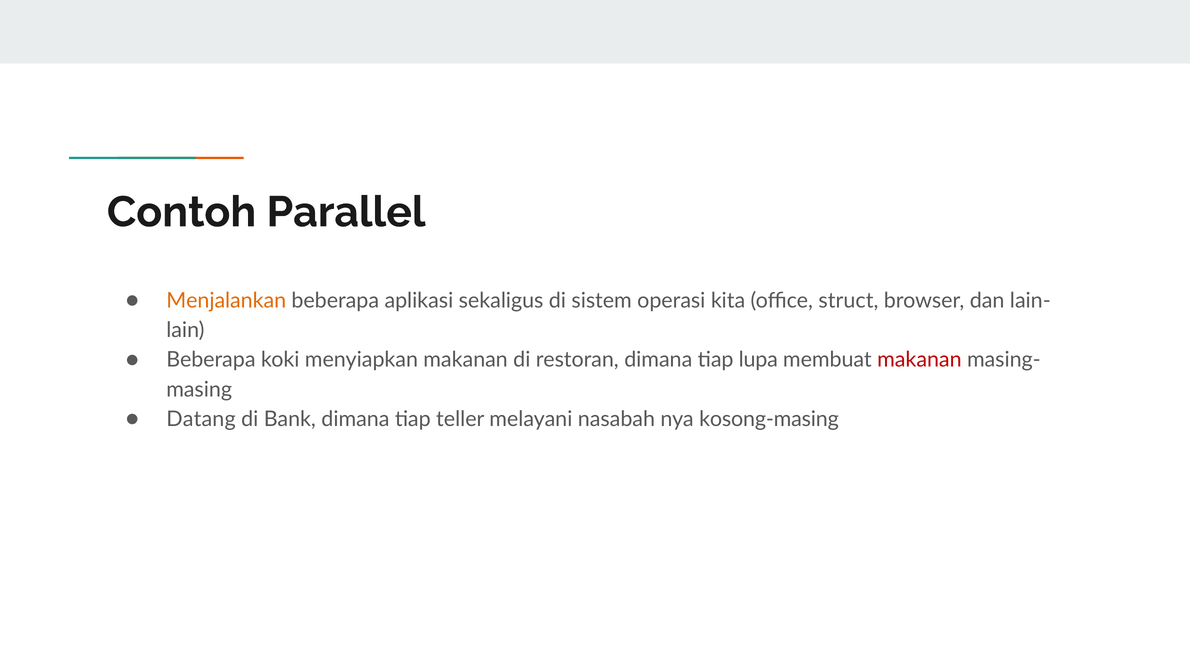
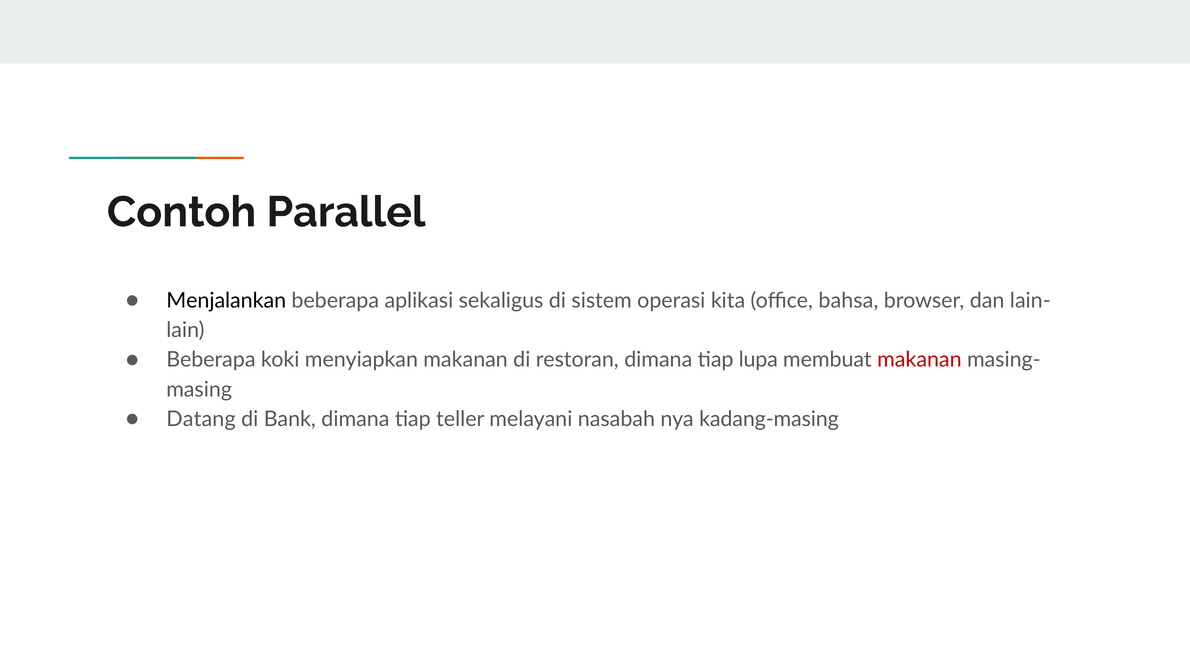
Menjalankan colour: orange -> black
struct: struct -> bahsa
kosong-masing: kosong-masing -> kadang-masing
